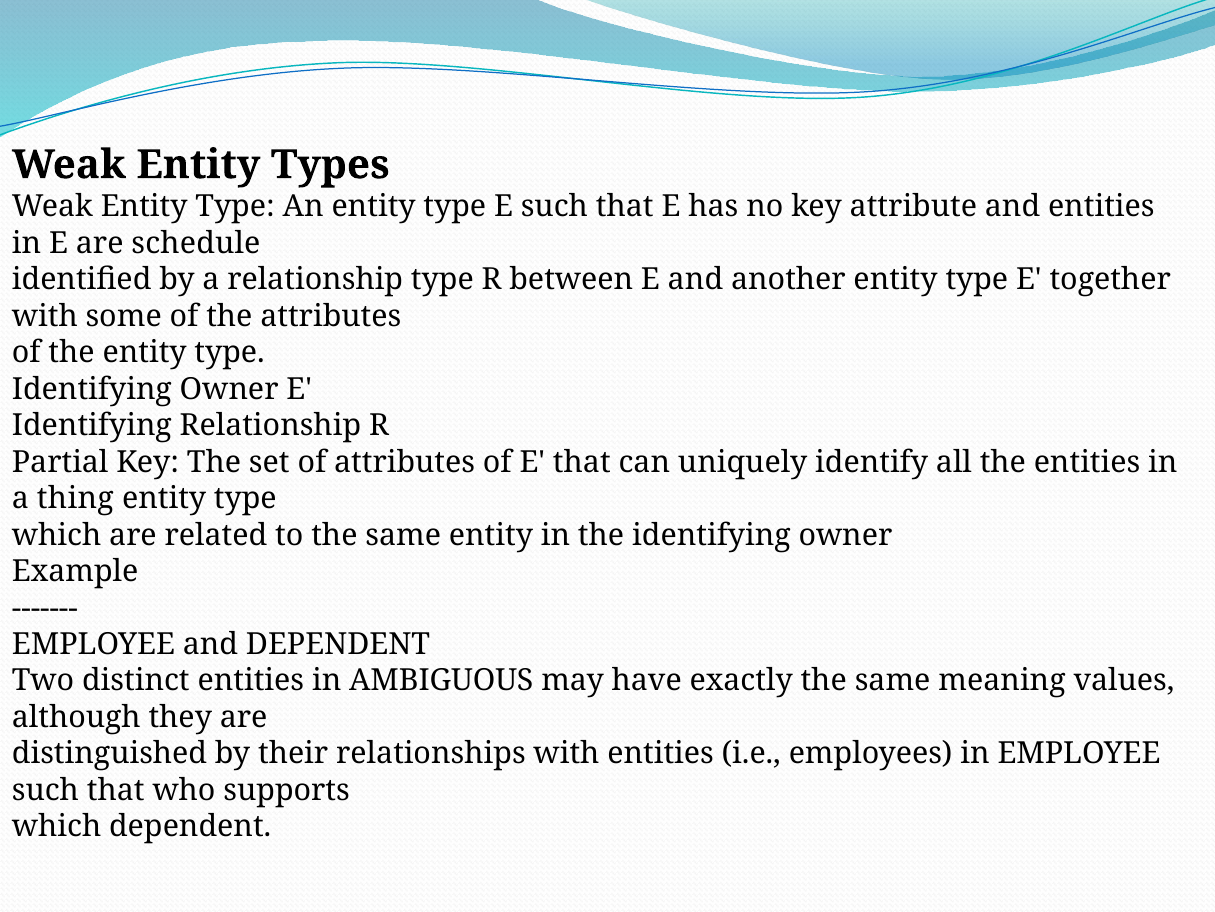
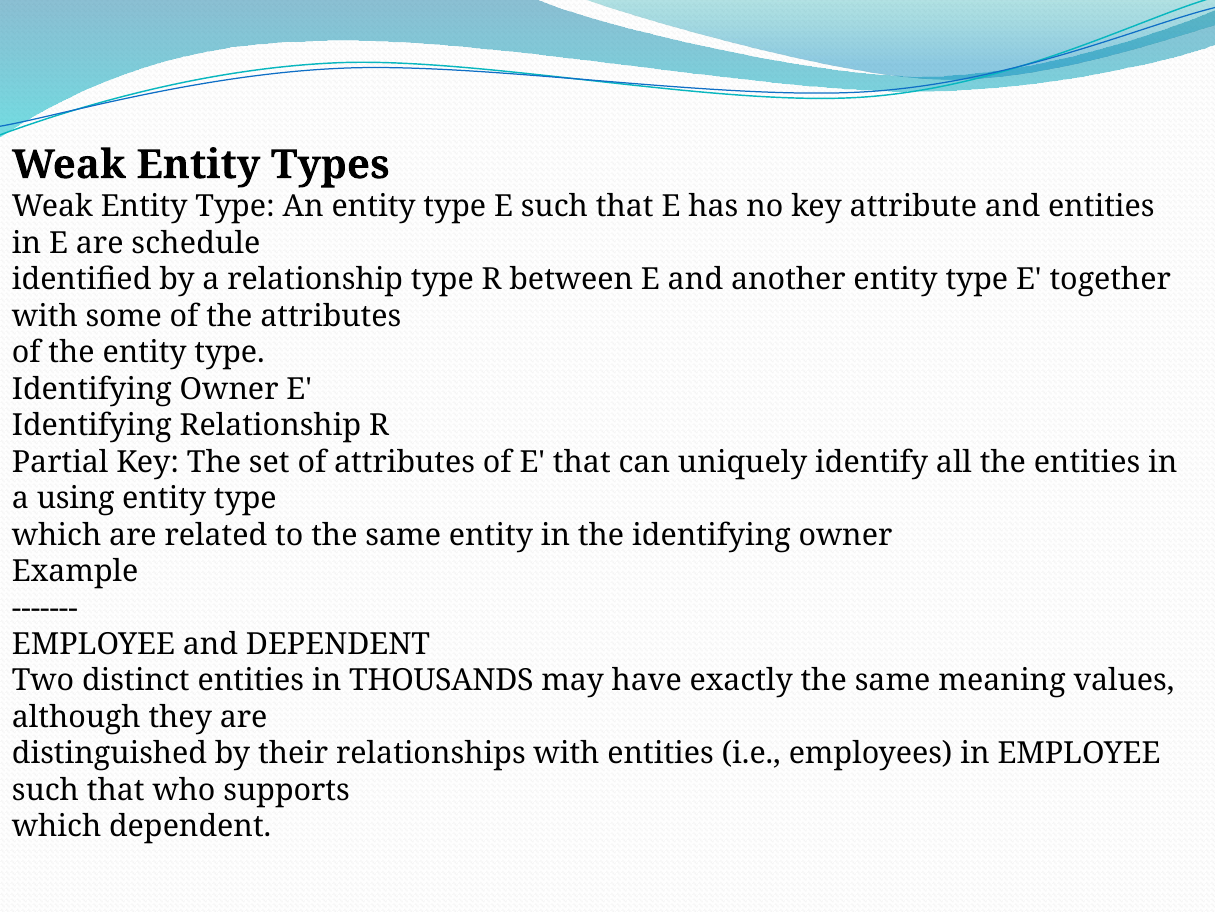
thing: thing -> using
AMBIGUOUS: AMBIGUOUS -> THOUSANDS
